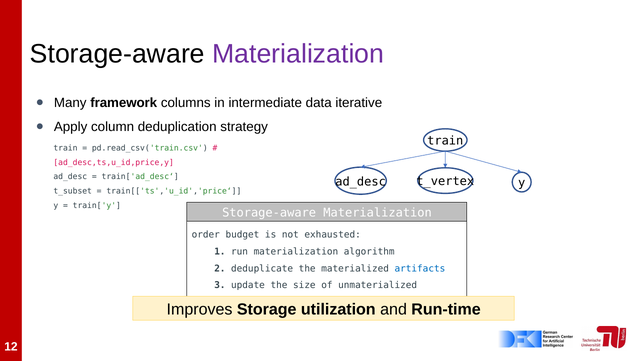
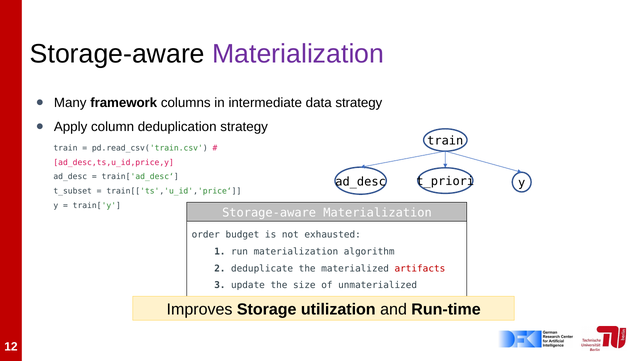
data iterative: iterative -> strategy
t_vertex: t_vertex -> t_priori
artifacts colour: blue -> red
